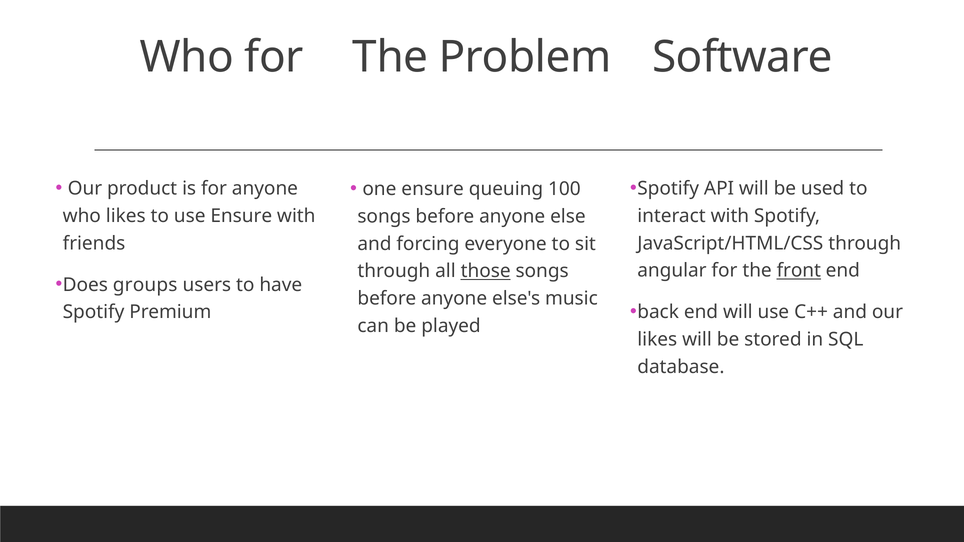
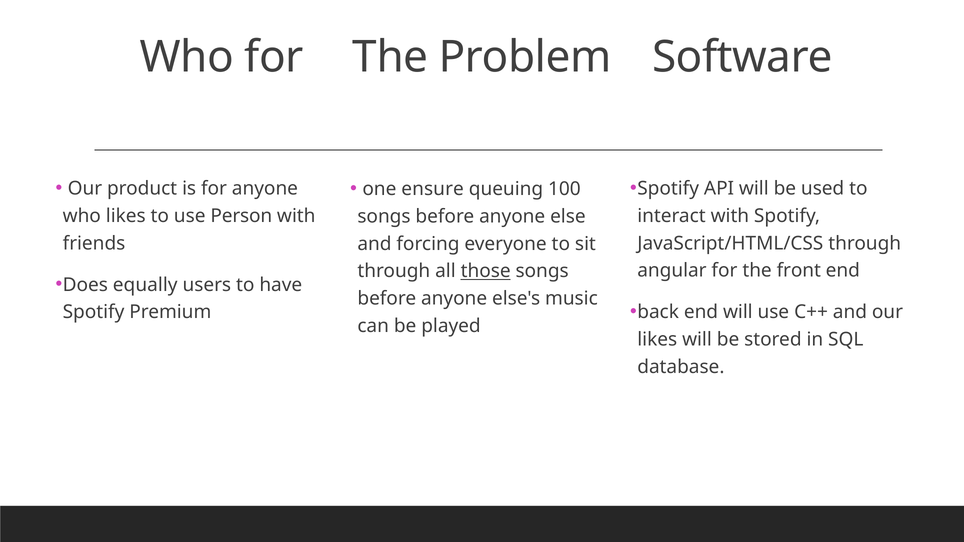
use Ensure: Ensure -> Person
front underline: present -> none
groups: groups -> equally
